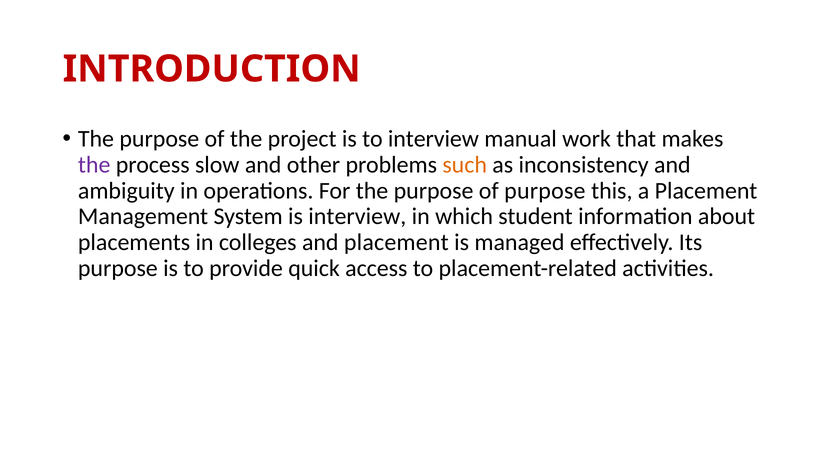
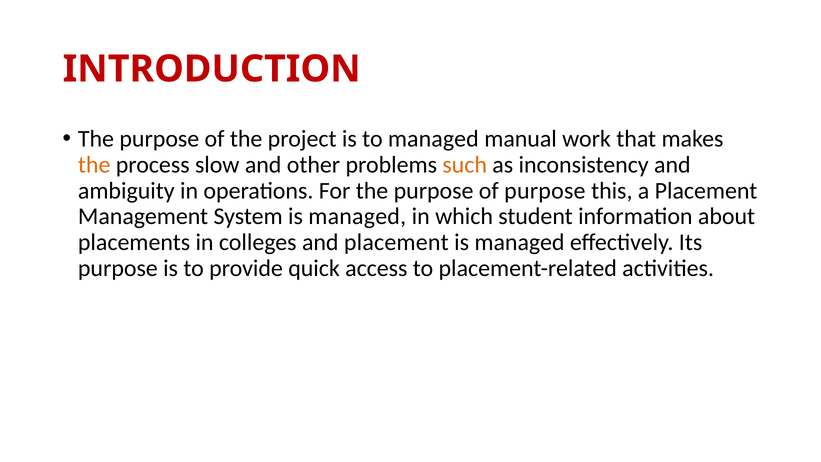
to interview: interview -> managed
the at (94, 165) colour: purple -> orange
System is interview: interview -> managed
